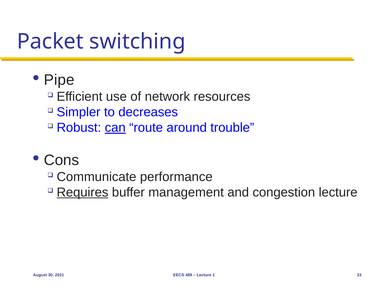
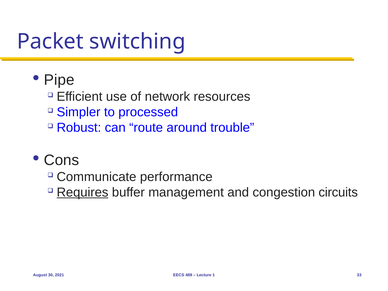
decreases: decreases -> processed
can underline: present -> none
congestion lecture: lecture -> circuits
